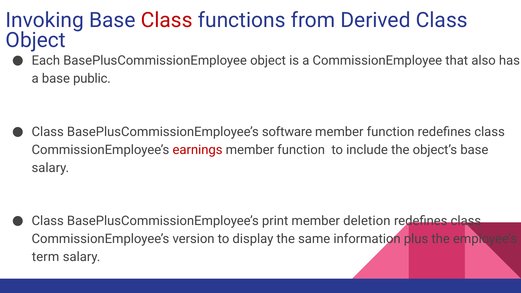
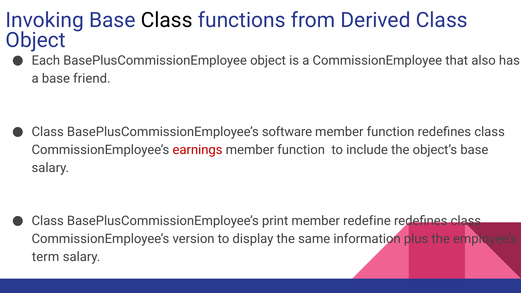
Class at (167, 20) colour: red -> black
public: public -> friend
deletion: deletion -> redefine
